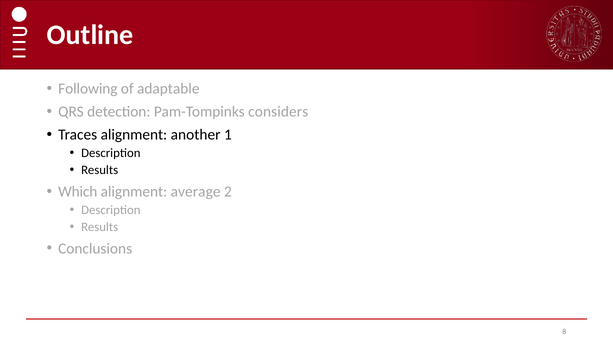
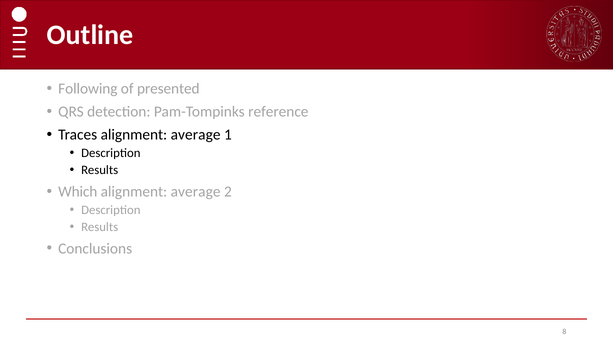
adaptable: adaptable -> presented
considers: considers -> reference
Traces alignment another: another -> average
